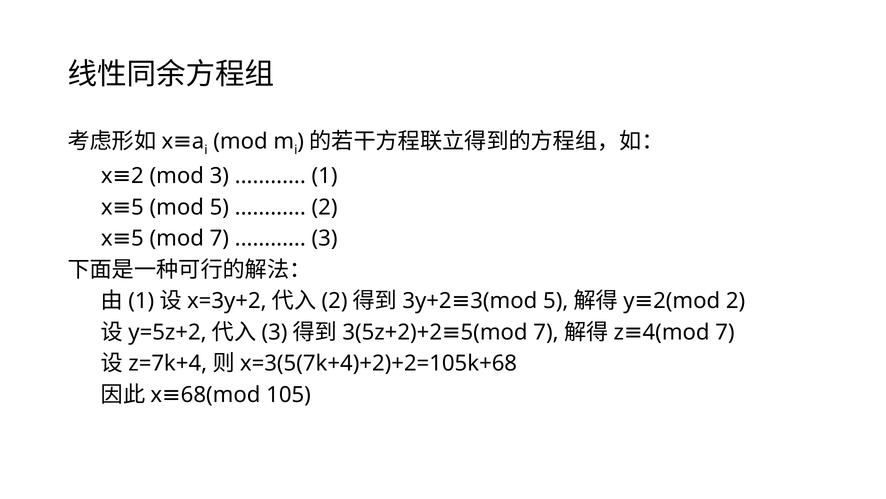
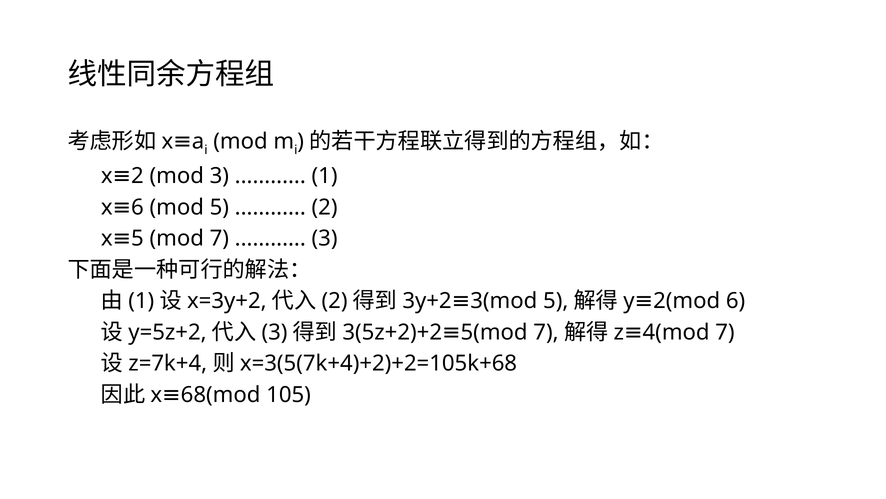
5 at (137, 207): 5 -> 6
2 at (736, 301): 2 -> 6
